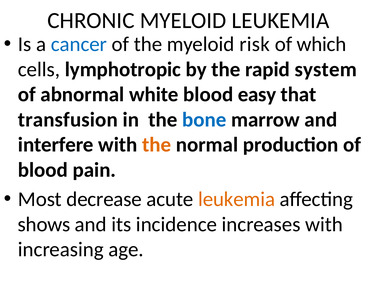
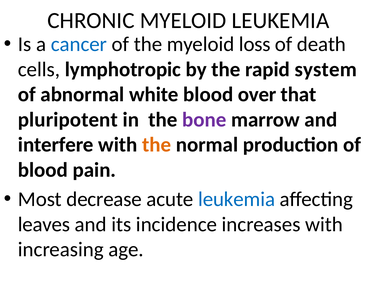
risk: risk -> loss
which: which -> death
easy: easy -> over
transfusion: transfusion -> pluripotent
bone colour: blue -> purple
leukemia at (237, 199) colour: orange -> blue
shows: shows -> leaves
